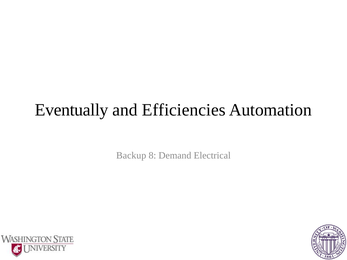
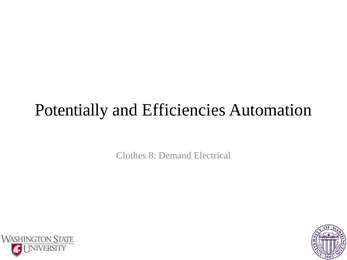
Eventually: Eventually -> Potentially
Backup: Backup -> Clothes
